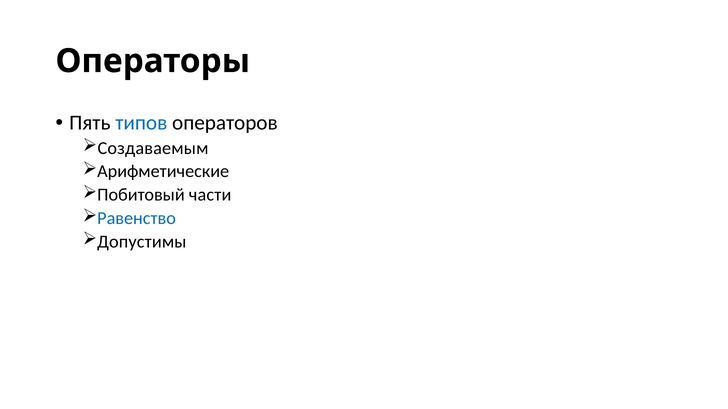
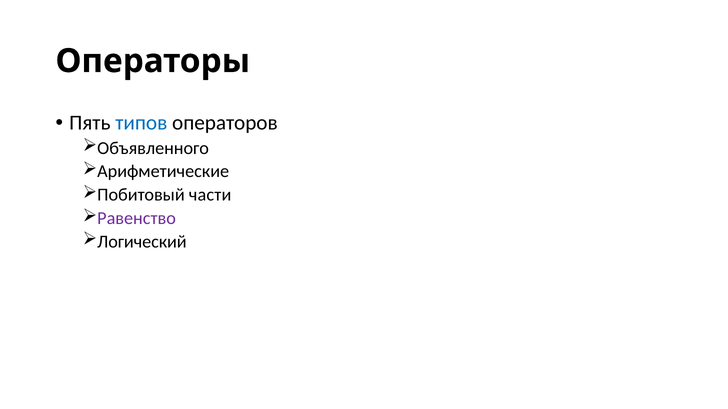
Создаваемым: Создаваемым -> Объявленного
Равенство colour: blue -> purple
Допустимы: Допустимы -> Логический
